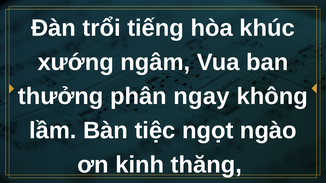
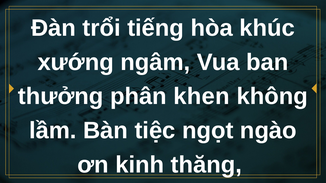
ngay: ngay -> khen
